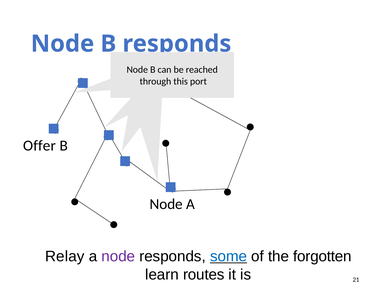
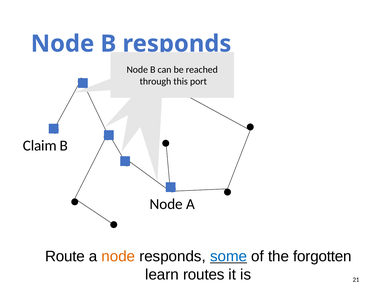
Offer: Offer -> Claim
Relay: Relay -> Route
node at (118, 256) colour: purple -> orange
